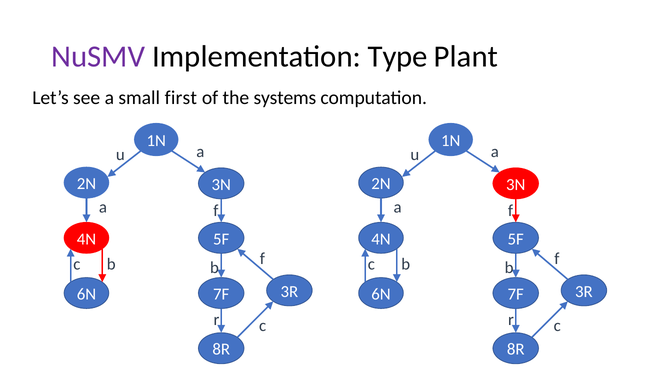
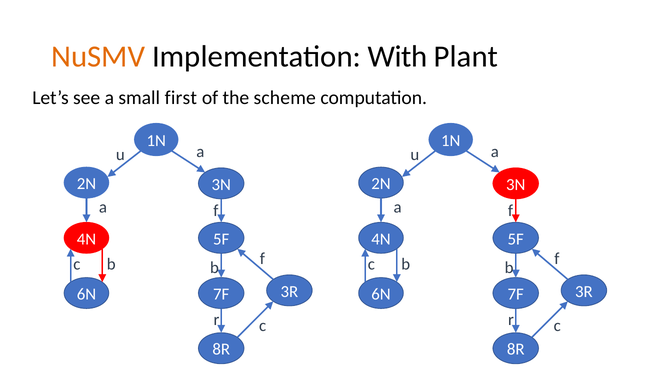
NuSMV colour: purple -> orange
Type: Type -> With
systems: systems -> scheme
